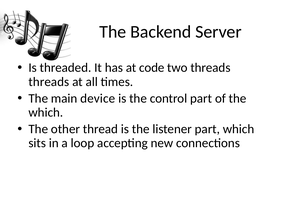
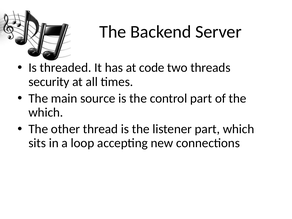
threads at (49, 82): threads -> security
device: device -> source
